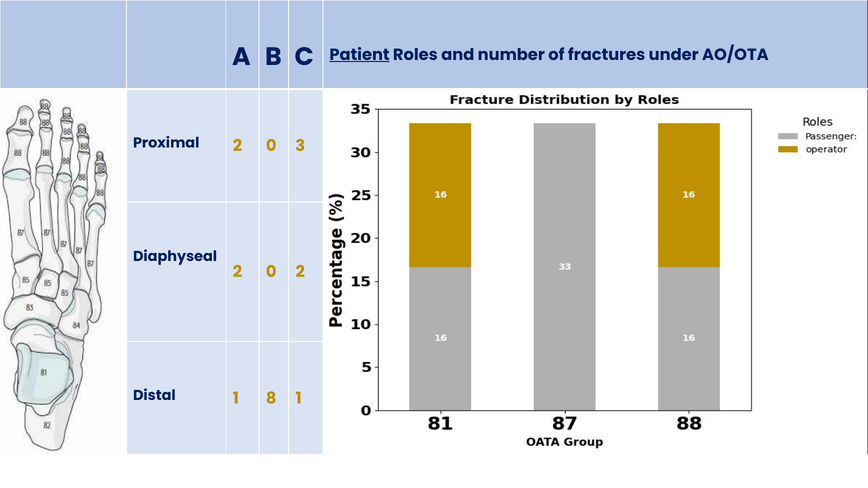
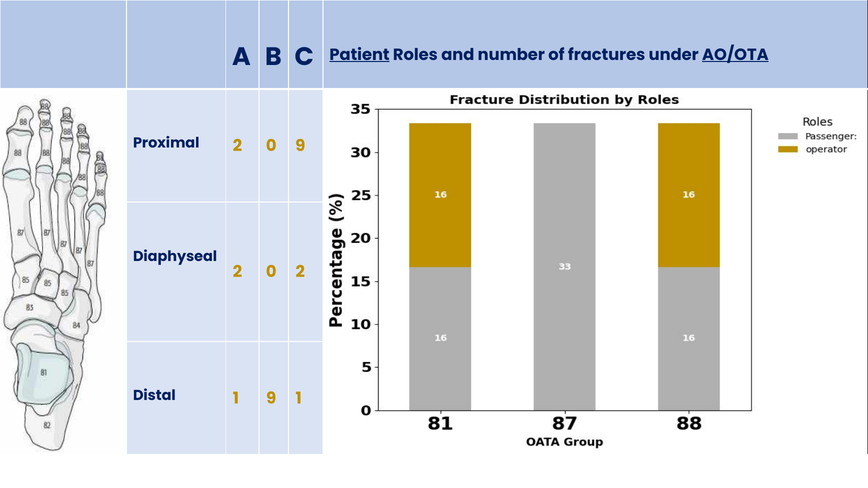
AO/OTA underline: none -> present
0 3: 3 -> 9
1 8: 8 -> 9
